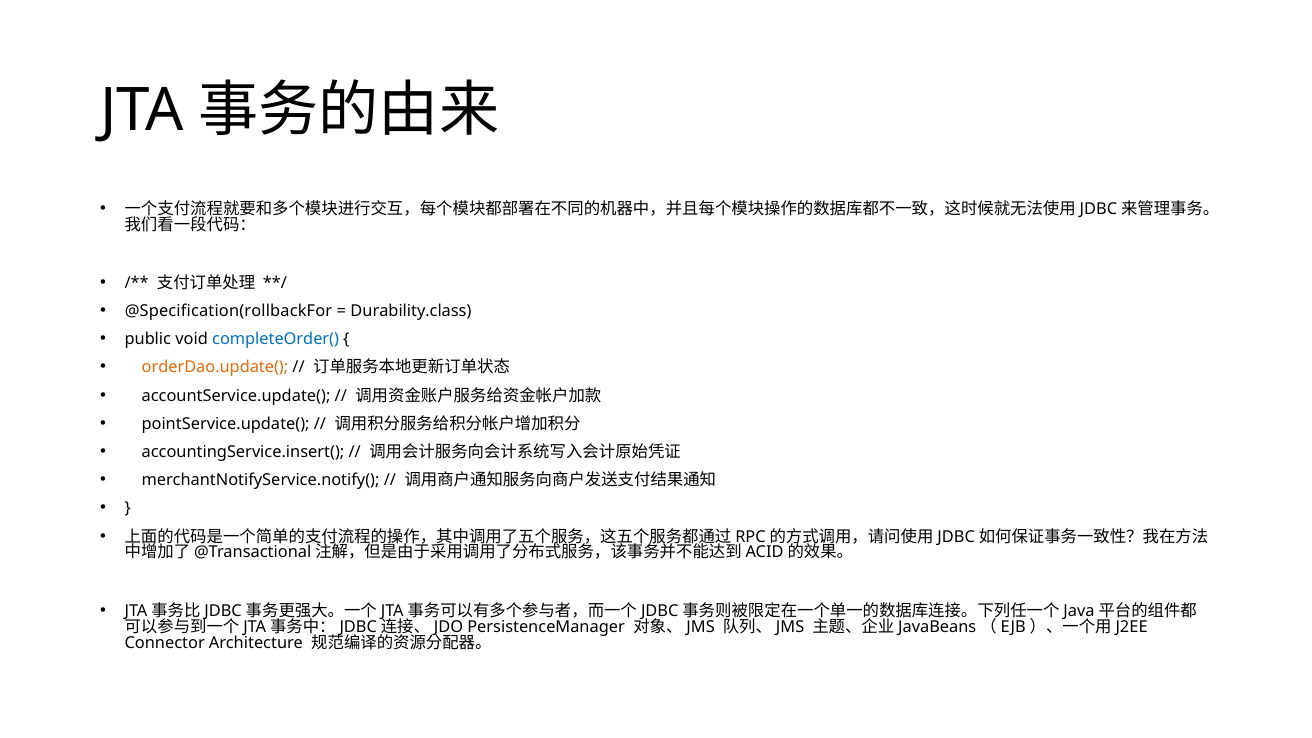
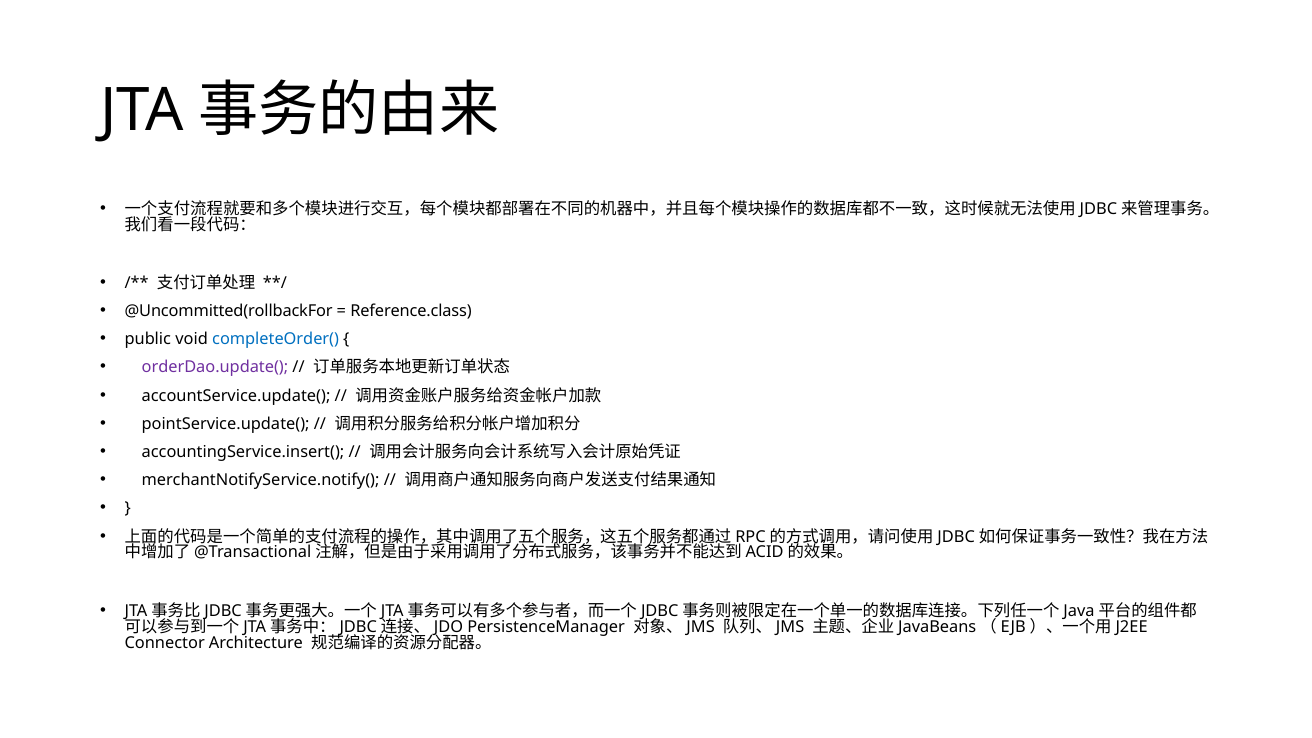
@Specification(rollbackFor: @Specification(rollbackFor -> @Uncommitted(rollbackFor
Durability.class: Durability.class -> Reference.class
orderDao.update( colour: orange -> purple
